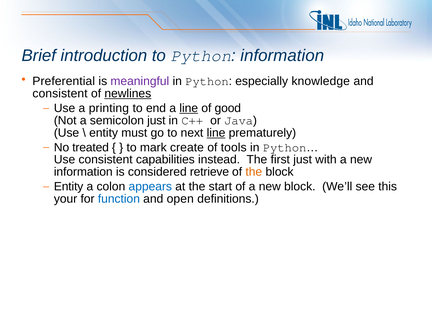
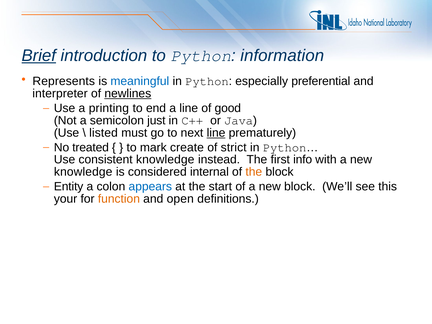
Brief underline: none -> present
Preferential: Preferential -> Represents
meaningful colour: purple -> blue
knowledge: knowledge -> preferential
consistent at (60, 94): consistent -> interpreter
line at (189, 108) underline: present -> none
entity at (104, 133): entity -> listed
tools: tools -> strict
consistent capabilities: capabilities -> knowledge
first just: just -> info
information at (83, 172): information -> knowledge
retrieve: retrieve -> internal
function colour: blue -> orange
